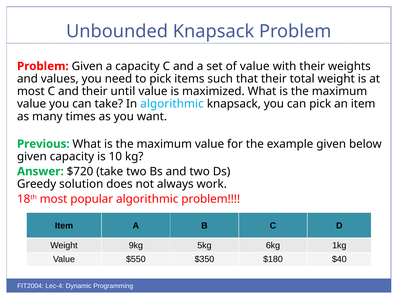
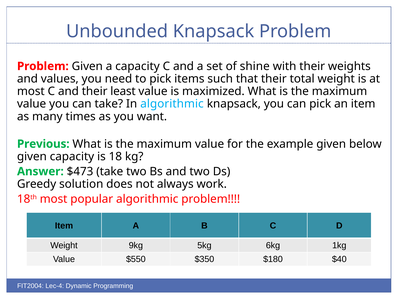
of value: value -> shine
until: until -> least
10: 10 -> 18
$720: $720 -> $473
